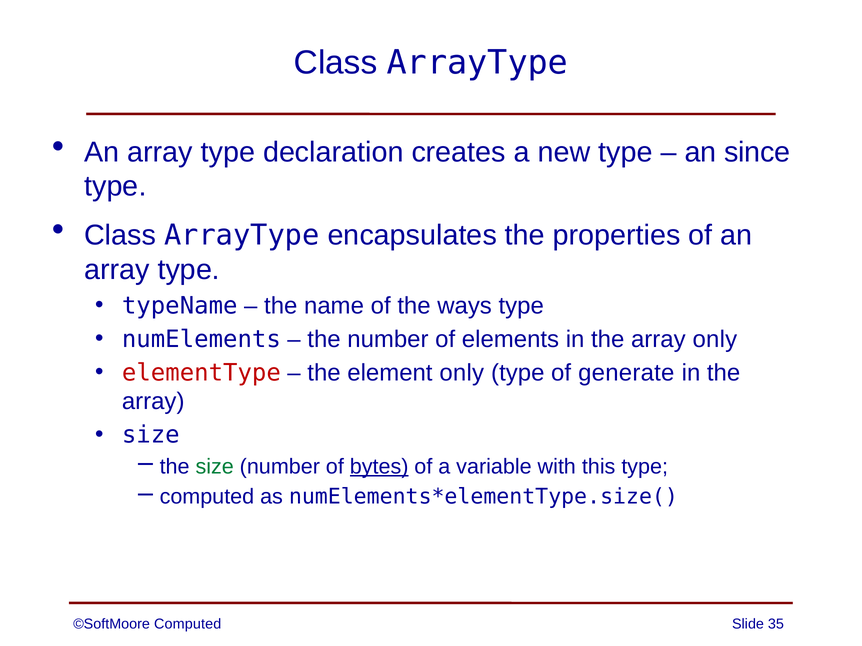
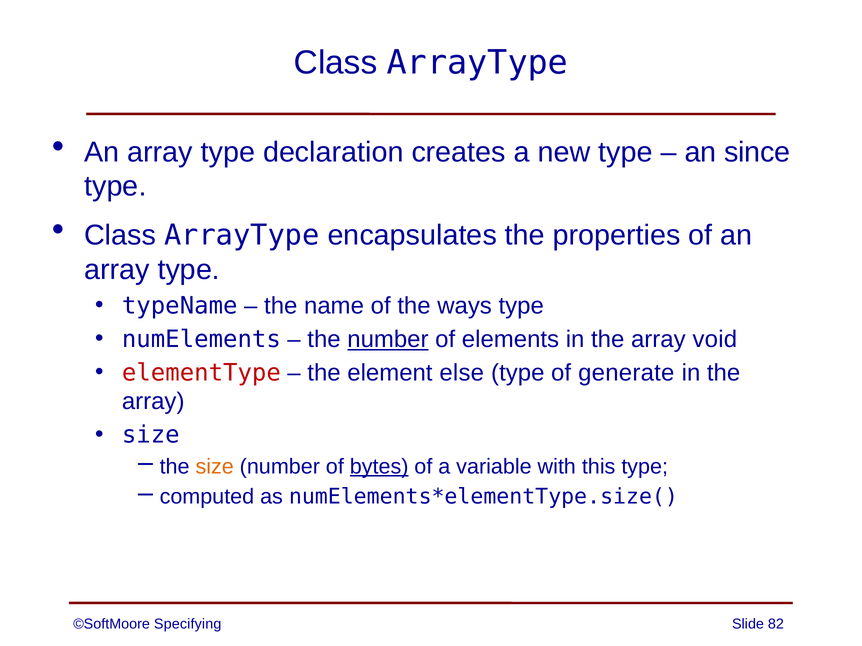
number at (388, 340) underline: none -> present
array only: only -> void
element only: only -> else
size at (215, 467) colour: green -> orange
©SoftMoore Computed: Computed -> Specifying
35: 35 -> 82
